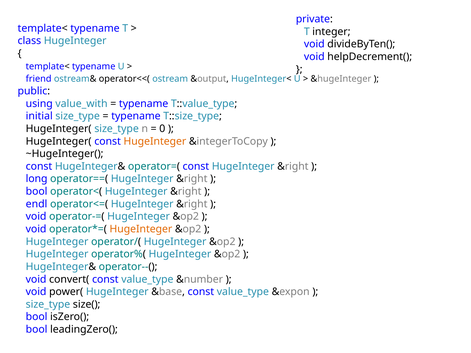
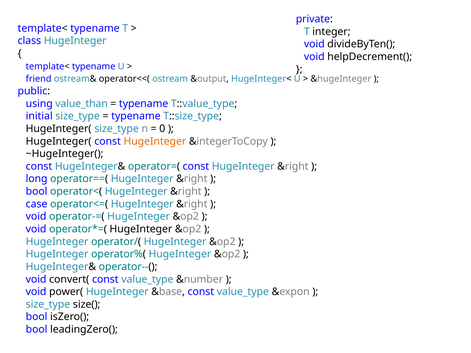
value_with: value_with -> value_than
endl: endl -> case
HugeInteger at (141, 229) colour: orange -> black
